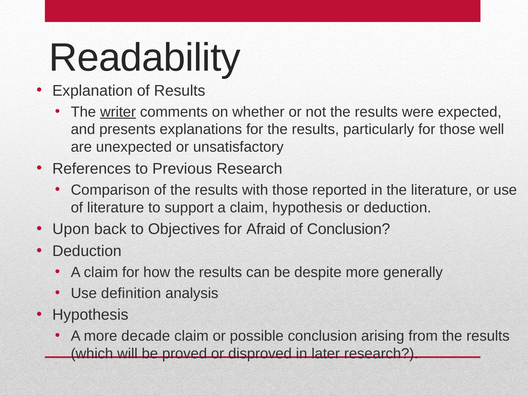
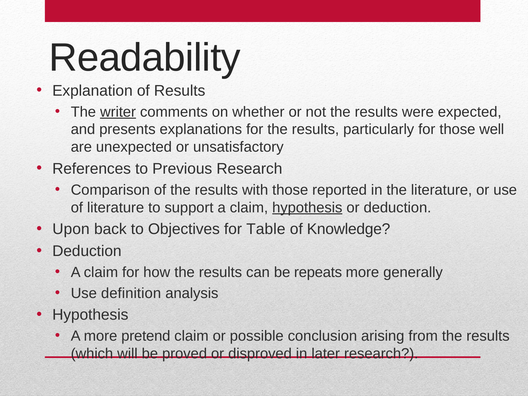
hypothesis at (307, 208) underline: none -> present
Afraid: Afraid -> Table
of Conclusion: Conclusion -> Knowledge
despite: despite -> repeats
decade: decade -> pretend
